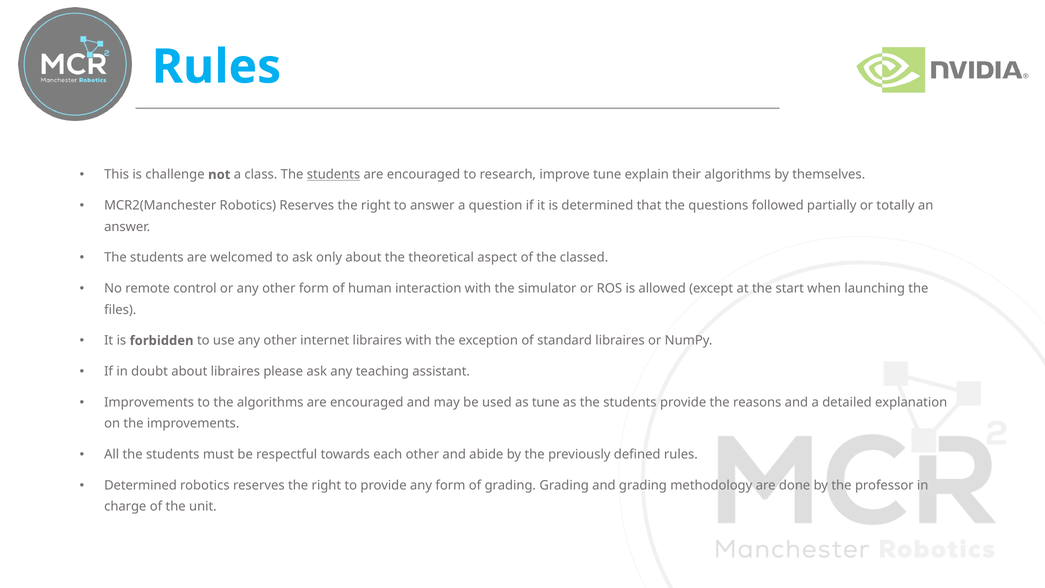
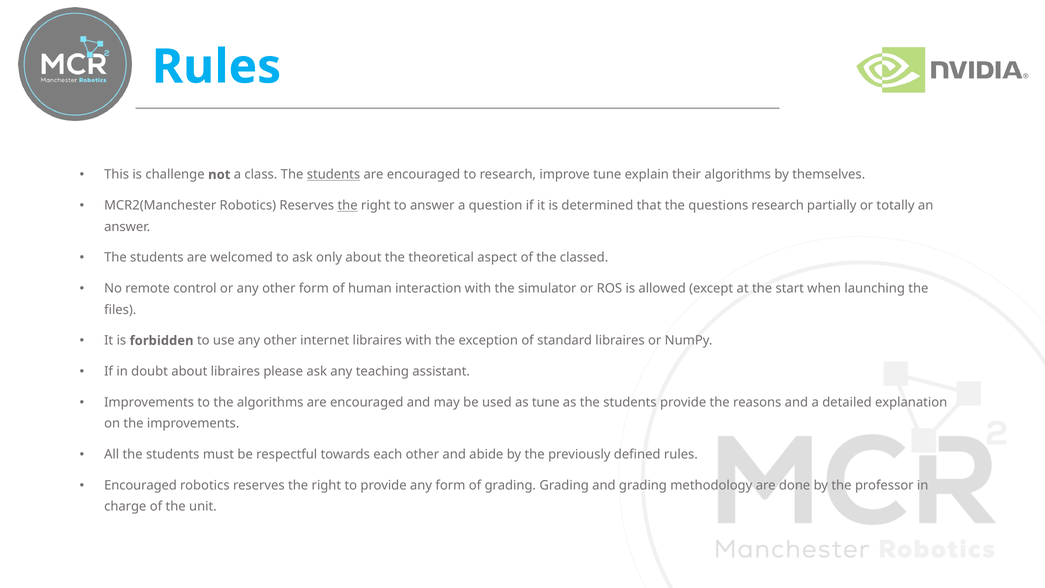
the at (348, 206) underline: none -> present
questions followed: followed -> research
Determined at (140, 485): Determined -> Encouraged
